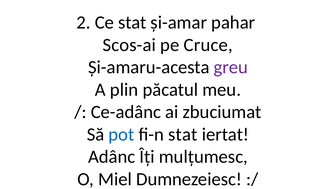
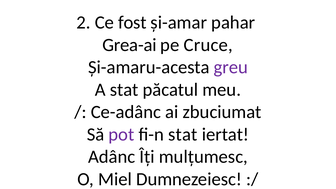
Ce stat: stat -> fost
Scos-ai: Scos-ai -> Grea-ai
A plin: plin -> stat
pot colour: blue -> purple
